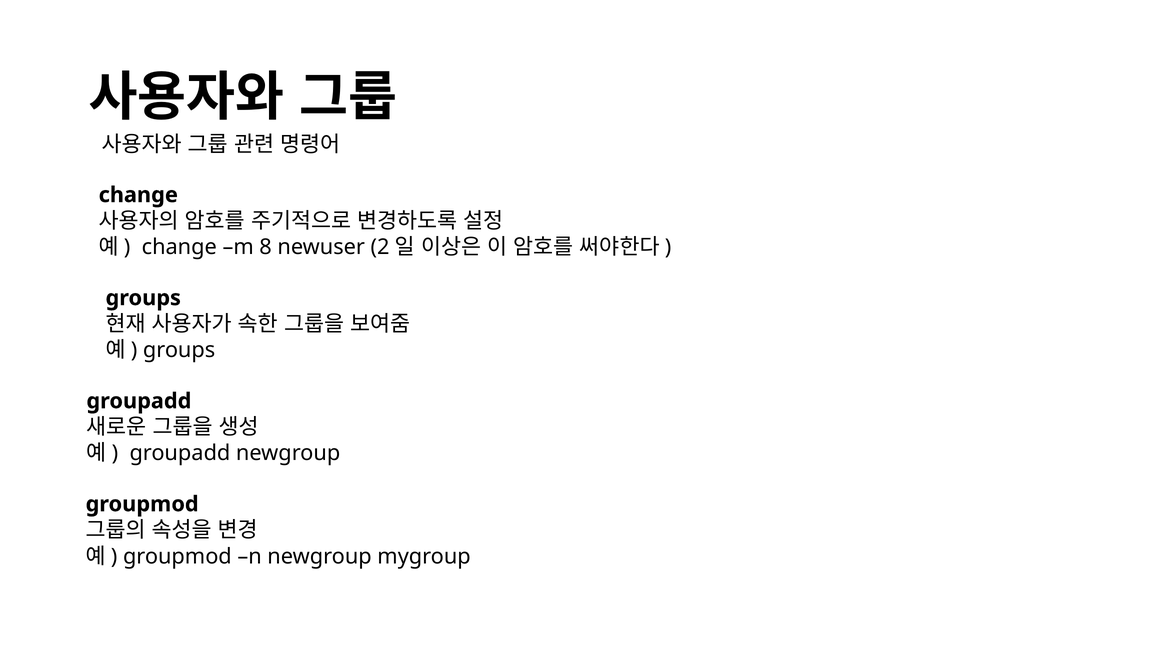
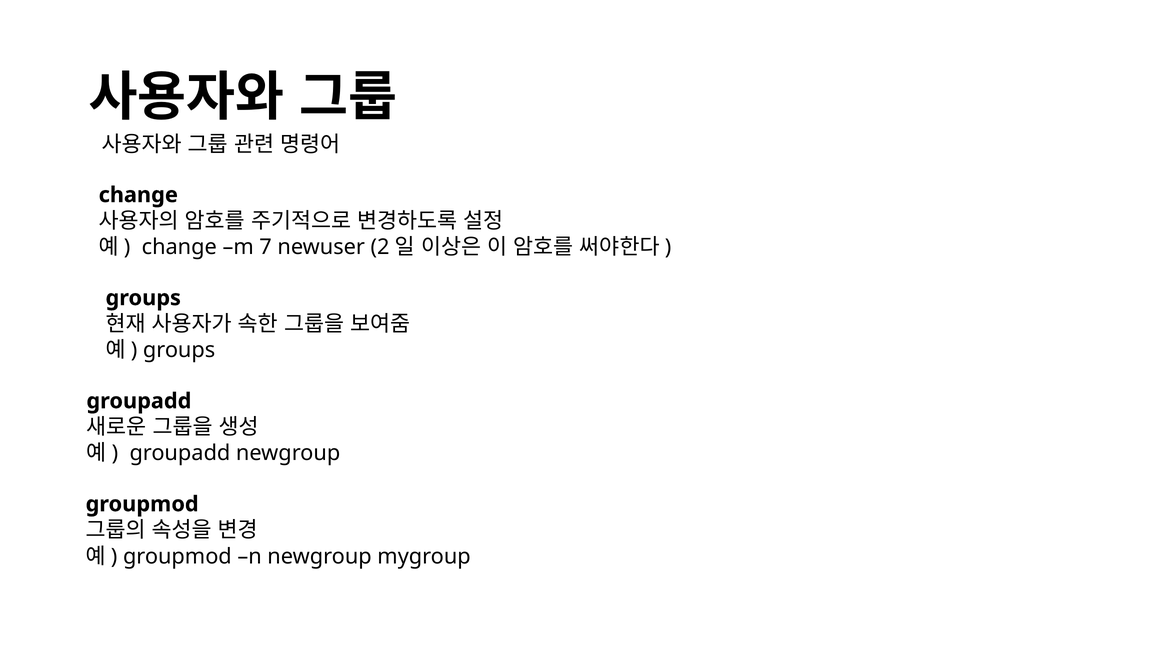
8: 8 -> 7
